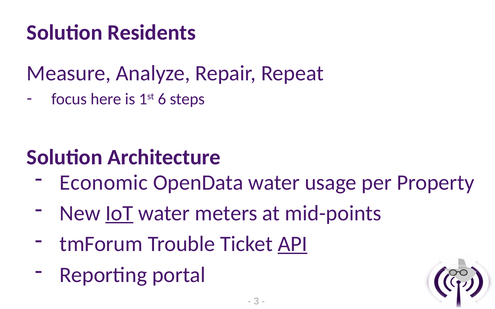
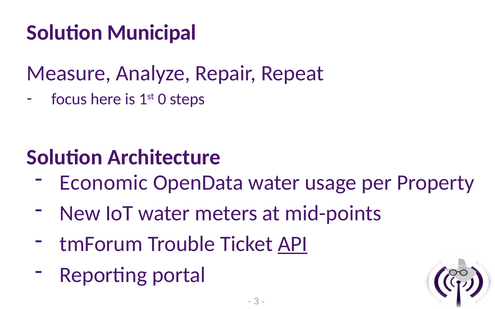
Residents: Residents -> Municipal
6: 6 -> 0
IoT underline: present -> none
